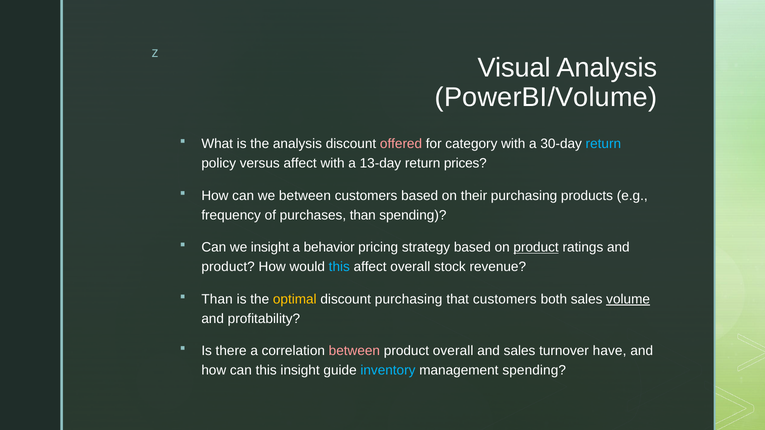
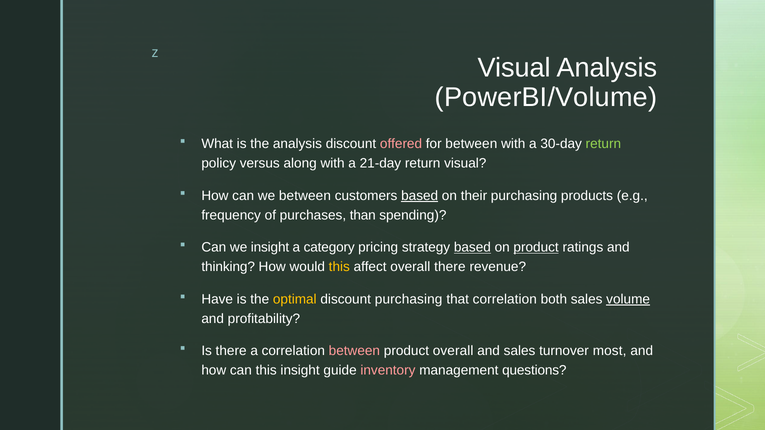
for category: category -> between
return at (603, 144) colour: light blue -> light green
versus affect: affect -> along
13-day: 13-day -> 21-day
return prices: prices -> visual
based at (420, 196) underline: none -> present
behavior: behavior -> category
based at (472, 248) underline: none -> present
product at (228, 267): product -> thinking
this at (339, 267) colour: light blue -> yellow
overall stock: stock -> there
Than at (217, 299): Than -> Have
that customers: customers -> correlation
have: have -> most
inventory colour: light blue -> pink
management spending: spending -> questions
